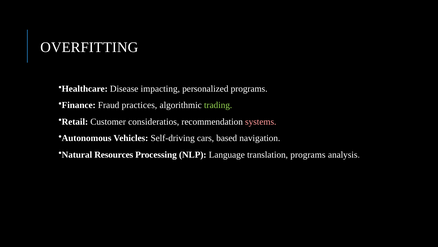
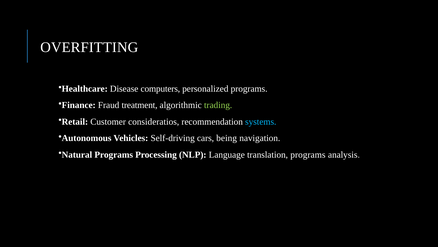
impacting: impacting -> computers
practices: practices -> treatment
systems colour: pink -> light blue
based: based -> being
Natural Resources: Resources -> Programs
